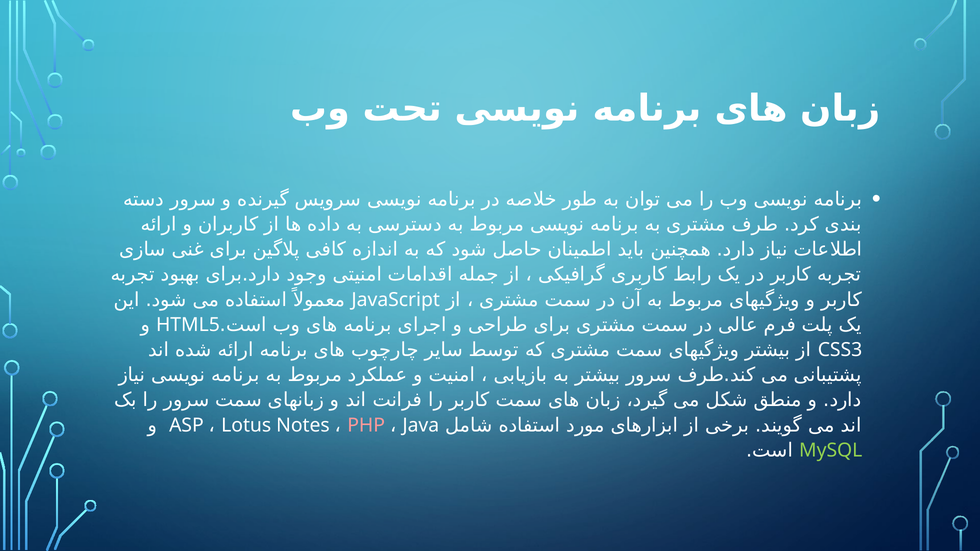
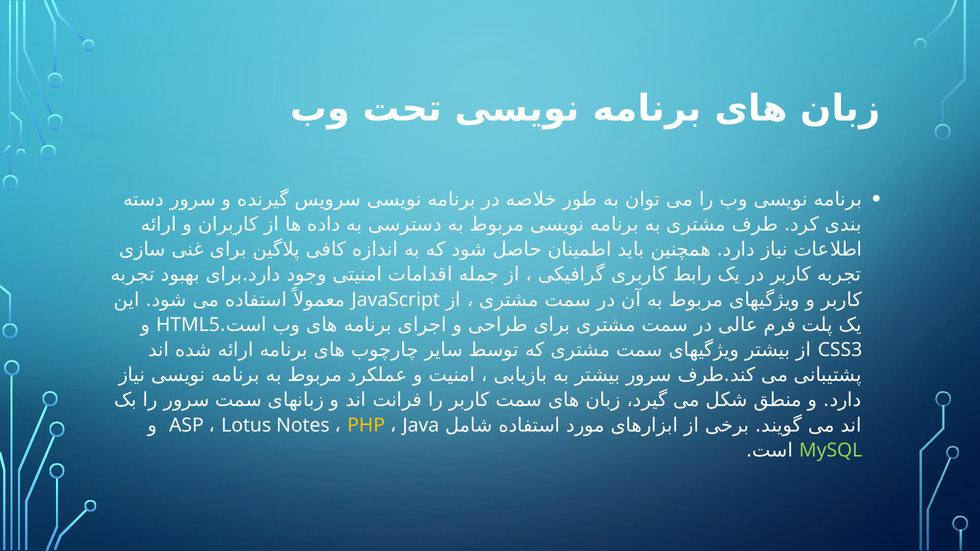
PHP colour: pink -> yellow
